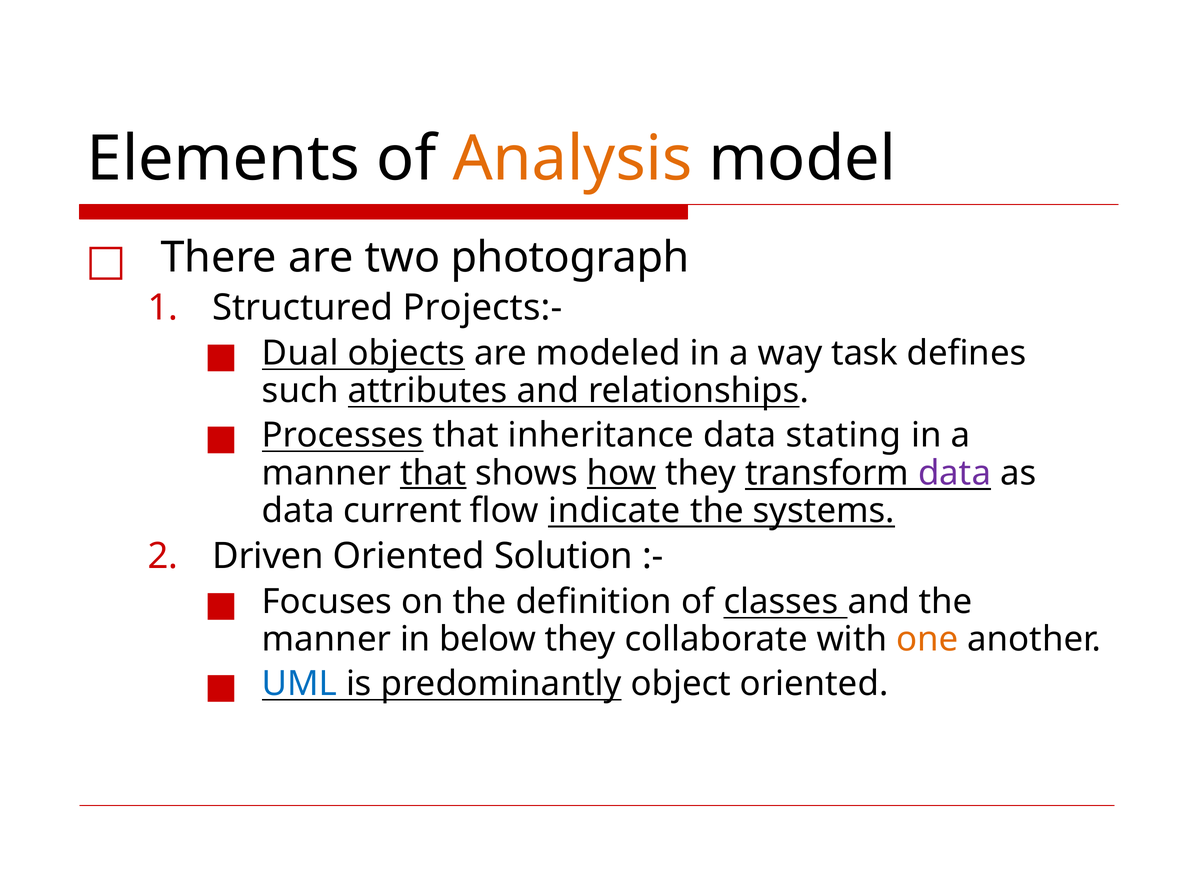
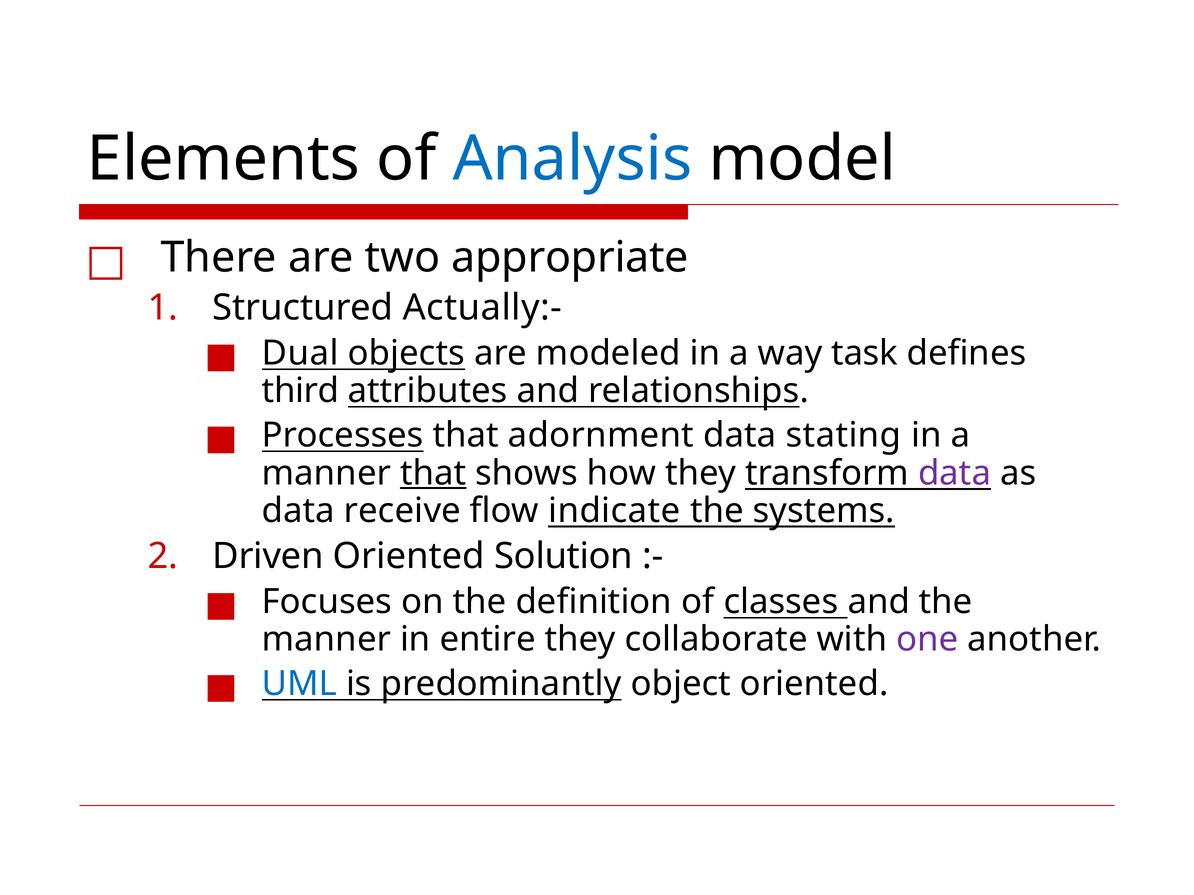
Analysis colour: orange -> blue
photograph: photograph -> appropriate
Projects:-: Projects:- -> Actually:-
such: such -> third
inheritance: inheritance -> adornment
how underline: present -> none
current: current -> receive
below: below -> entire
one colour: orange -> purple
